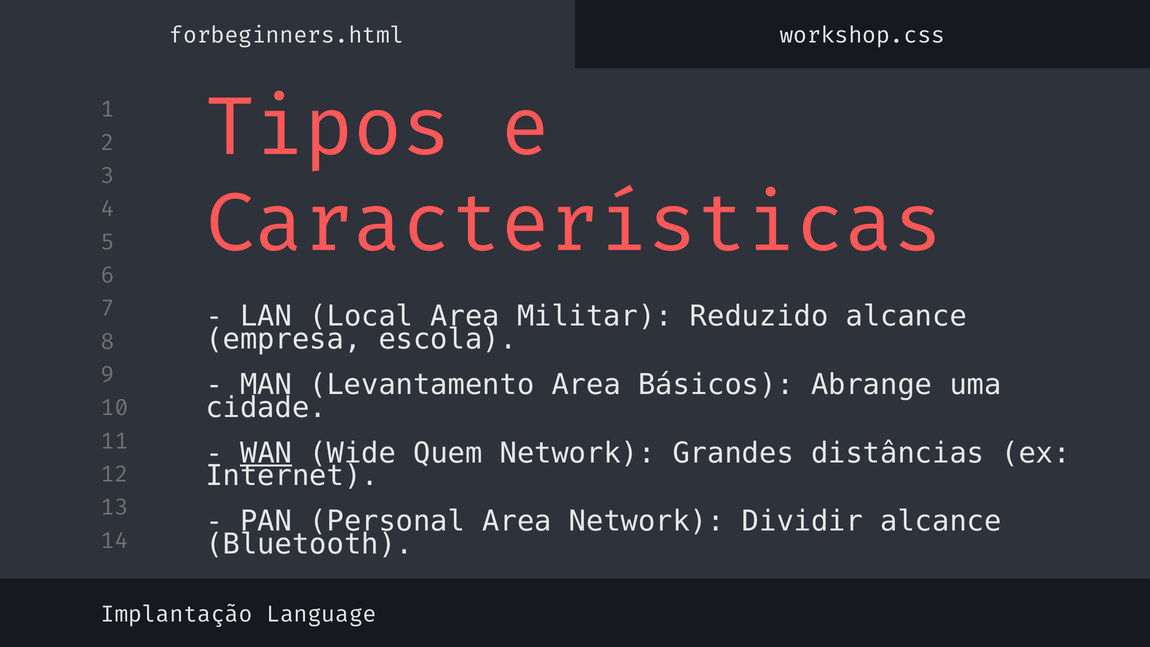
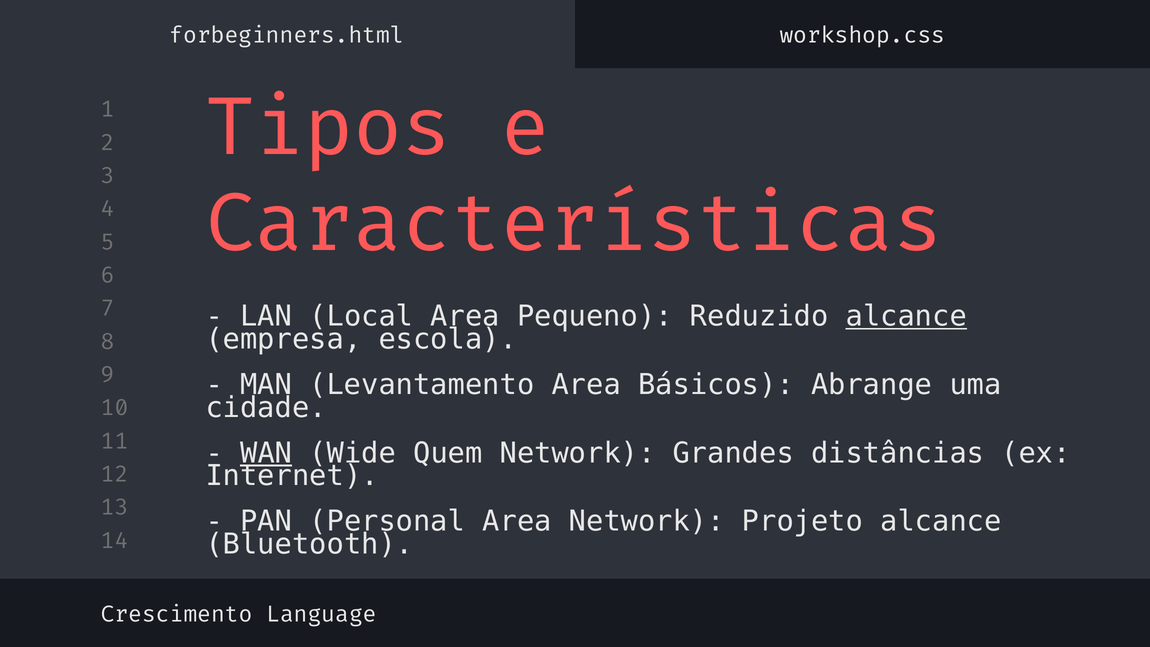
Militar: Militar -> Pequeno
alcance at (906, 316) underline: none -> present
Dividir: Dividir -> Projeto
Implantação: Implantação -> Crescimento
